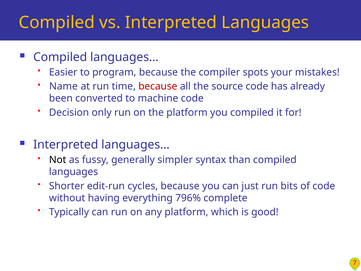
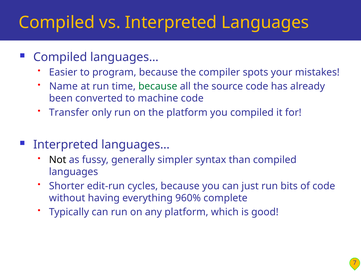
because at (158, 86) colour: red -> green
Decision: Decision -> Transfer
796%: 796% -> 960%
